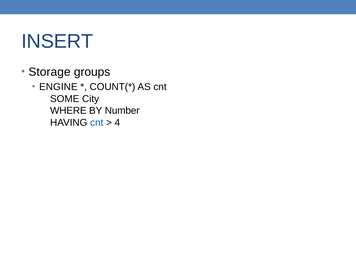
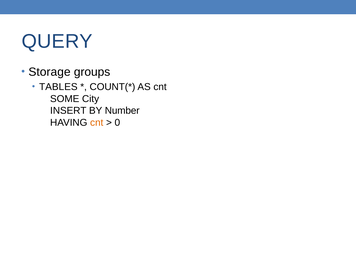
INSERT: INSERT -> QUERY
ENGINE: ENGINE -> TABLES
WHERE: WHERE -> INSERT
cnt at (97, 123) colour: blue -> orange
4: 4 -> 0
